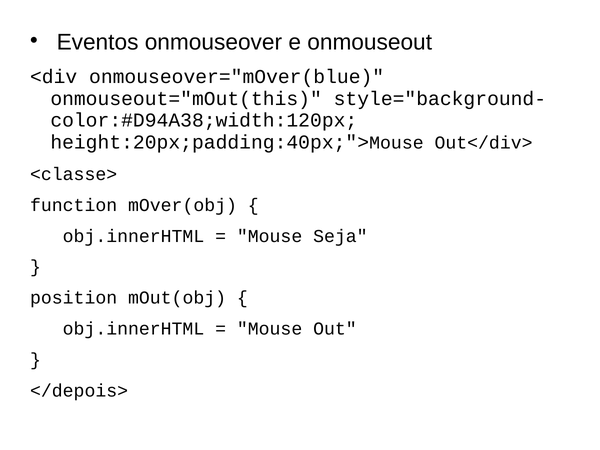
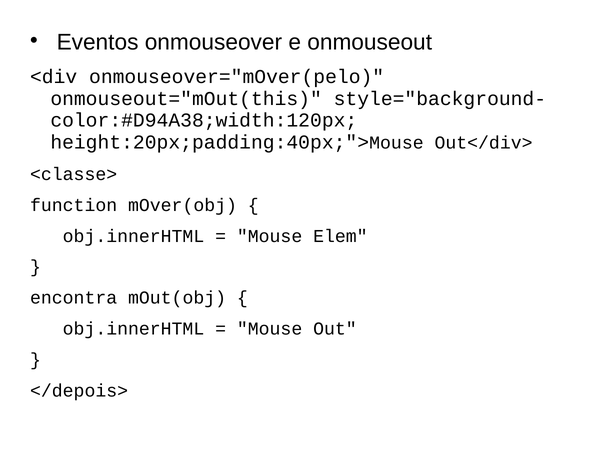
onmouseover="mOver(blue: onmouseover="mOver(blue -> onmouseover="mOver(pelo
Seja: Seja -> Elem
position: position -> encontra
